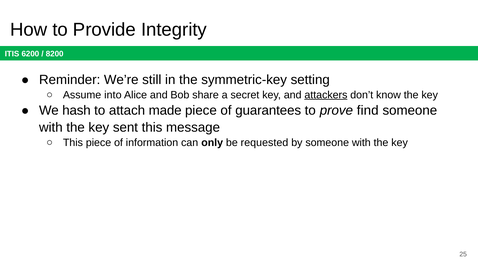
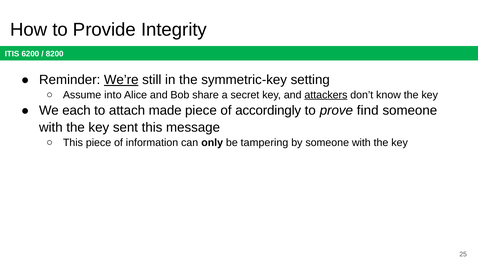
We’re underline: none -> present
hash: hash -> each
guarantees: guarantees -> accordingly
requested: requested -> tampering
